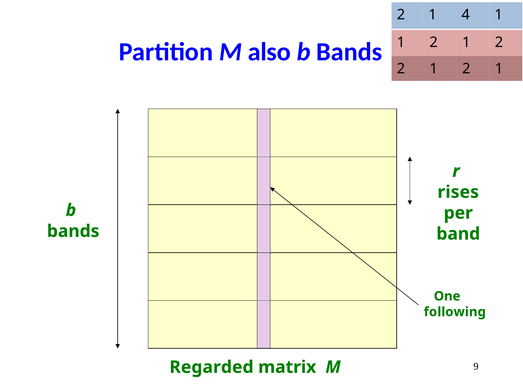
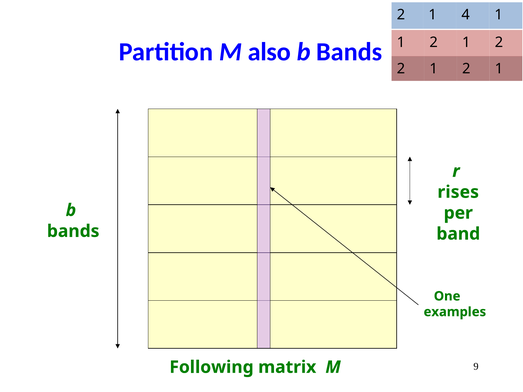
following: following -> examples
Regarded: Regarded -> Following
